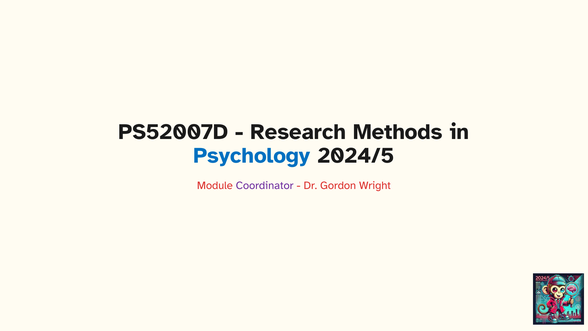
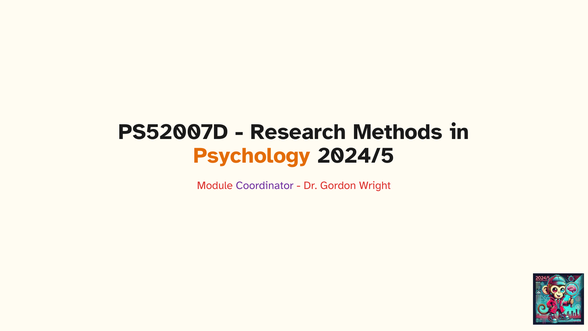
Psychology colour: blue -> orange
